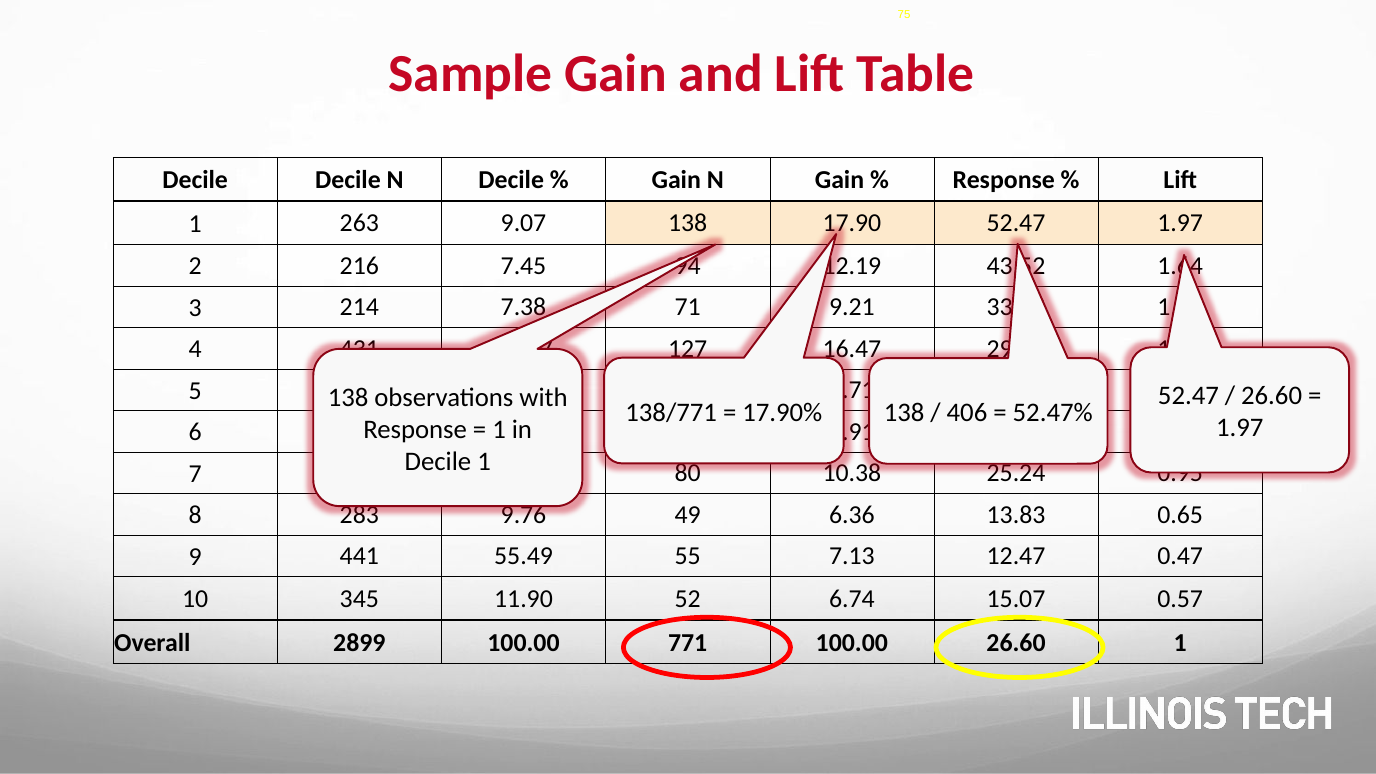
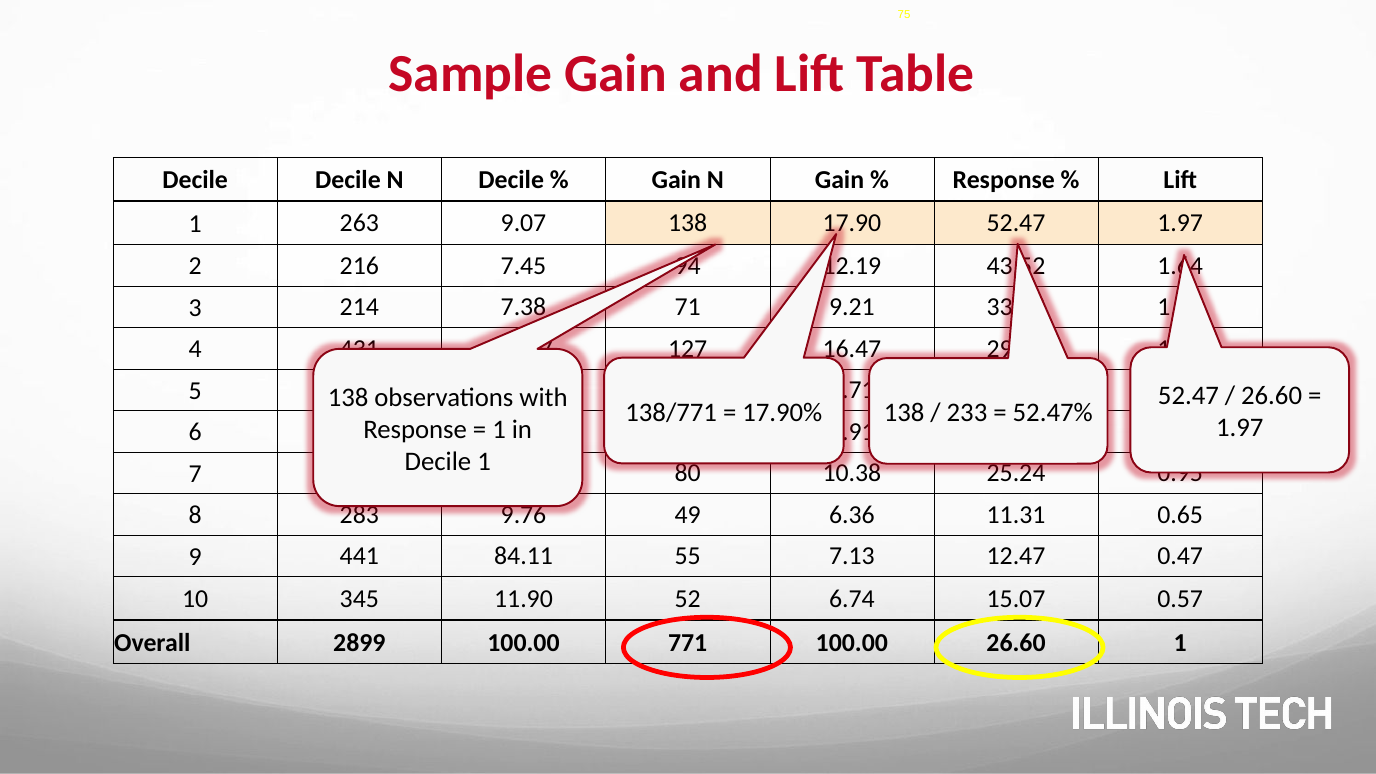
406: 406 -> 233
13.83: 13.83 -> 11.31
55.49: 55.49 -> 84.11
